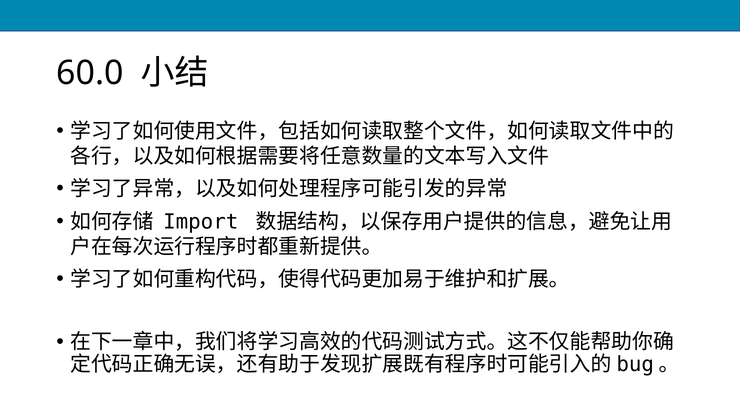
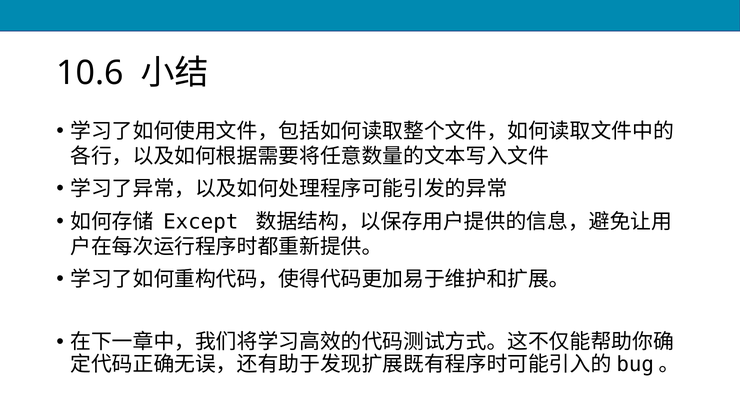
60.0: 60.0 -> 10.6
Import: Import -> Except
